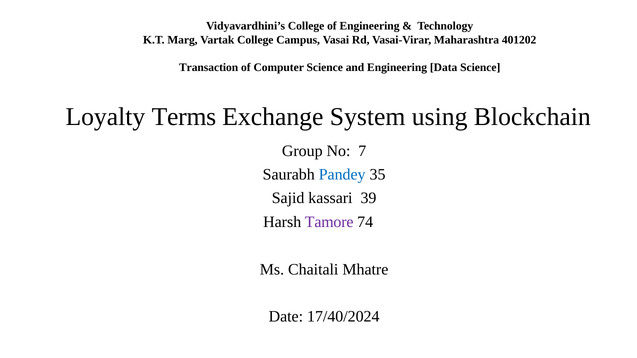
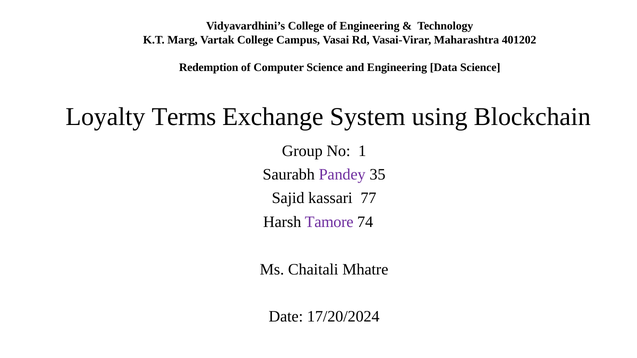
Transaction: Transaction -> Redemption
7: 7 -> 1
Pandey colour: blue -> purple
39: 39 -> 77
17/40/2024: 17/40/2024 -> 17/20/2024
